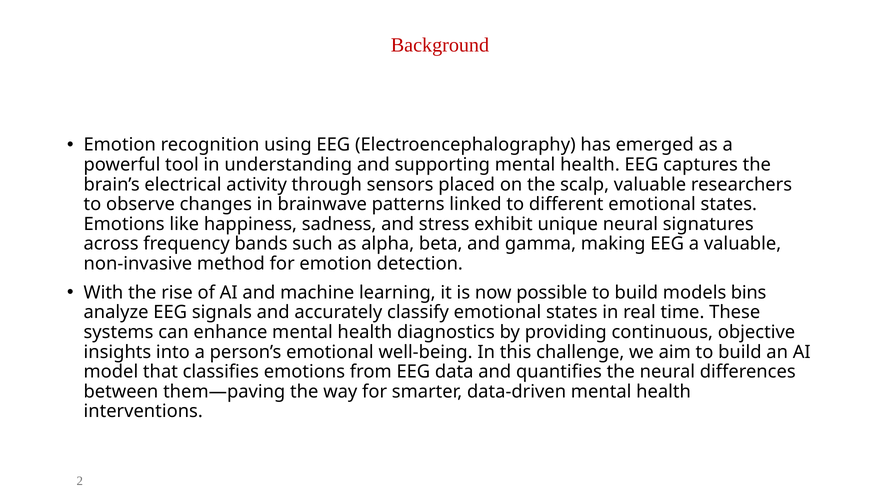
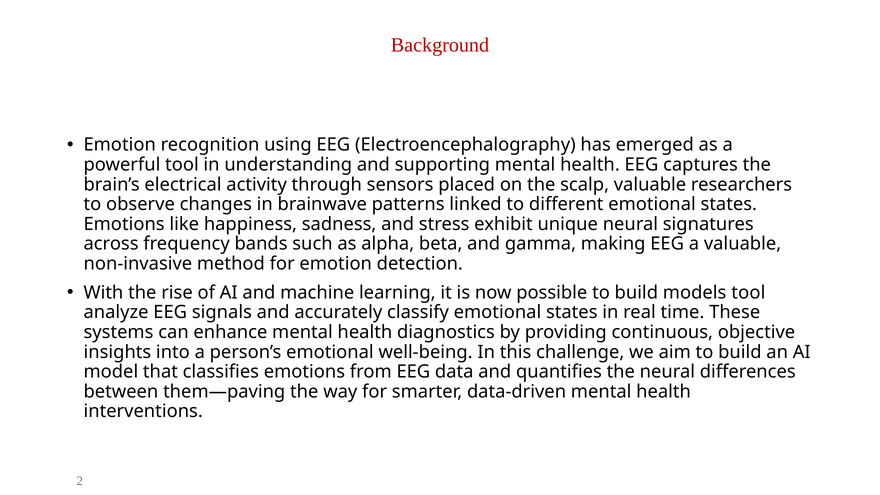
models bins: bins -> tool
